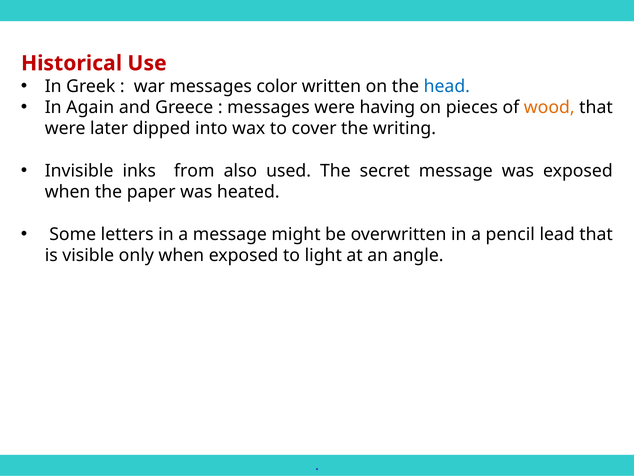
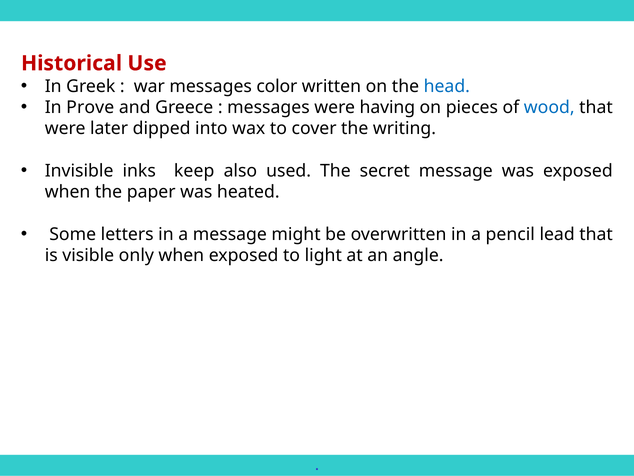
Again: Again -> Prove
wood colour: orange -> blue
from: from -> keep
